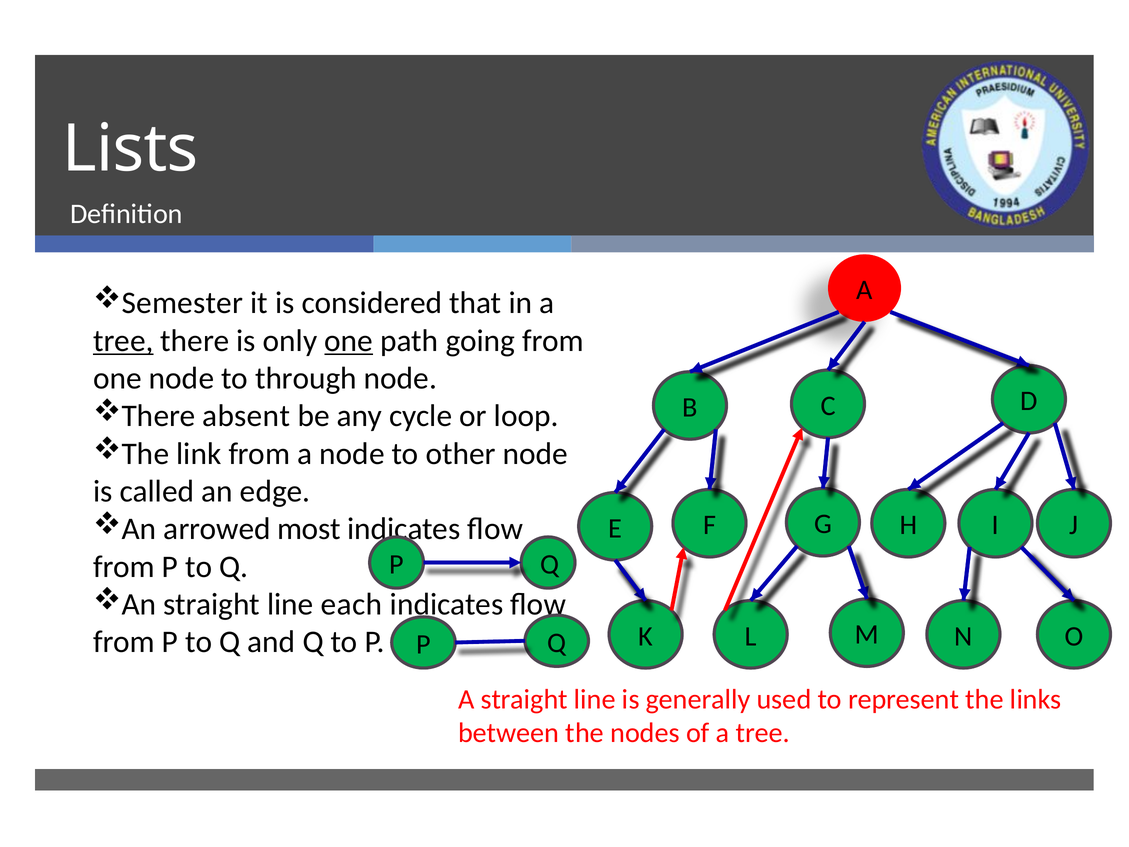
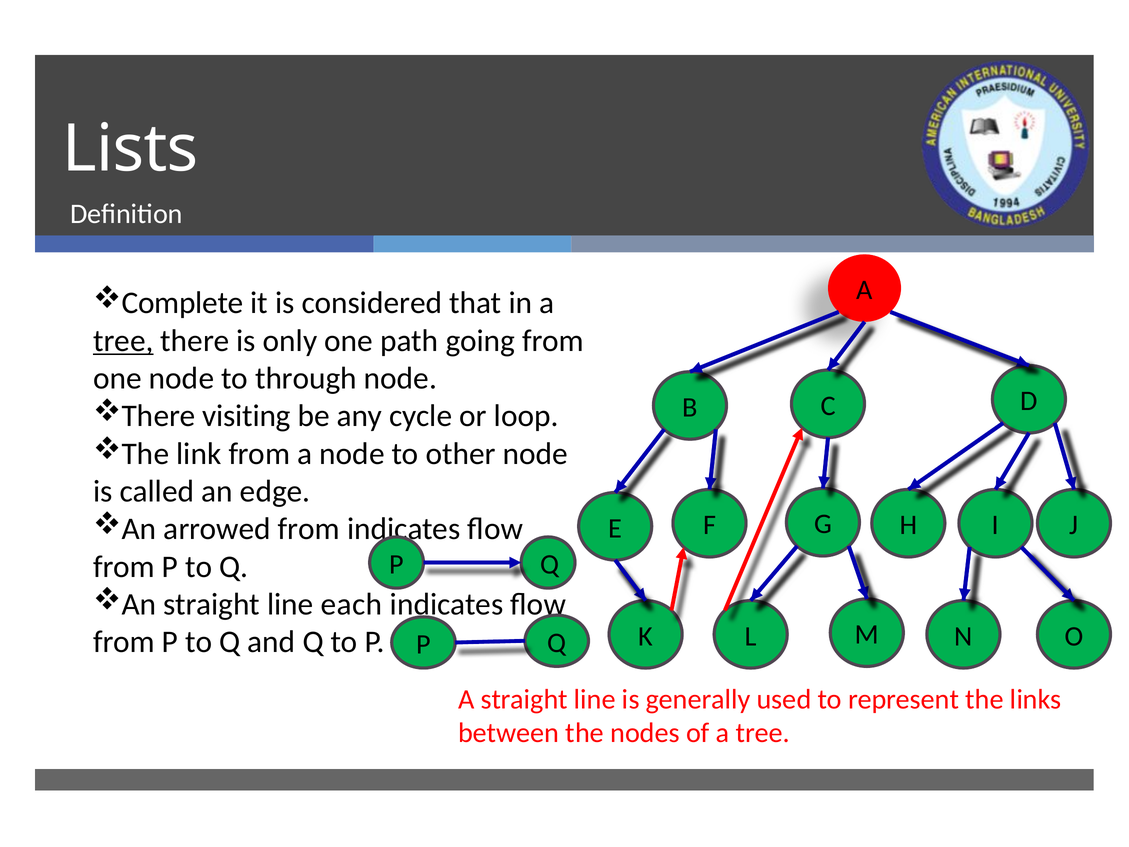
Semester: Semester -> Complete
one at (349, 341) underline: present -> none
absent: absent -> visiting
arrowed most: most -> from
